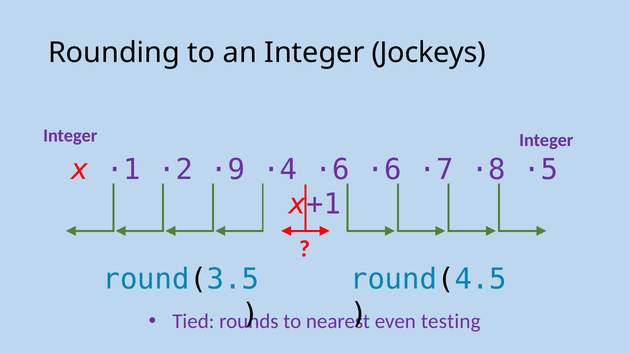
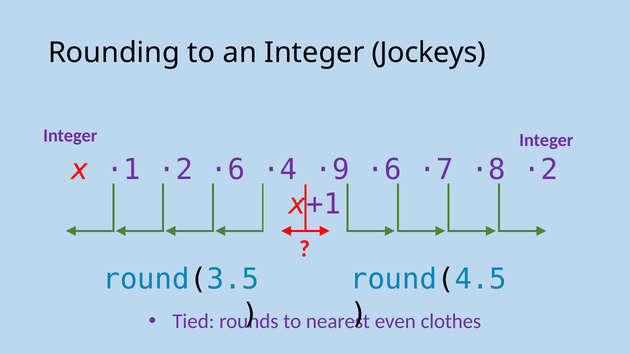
·2 ·9: ·9 -> ·6
·4 ·6: ·6 -> ·9
·8 ·5: ·5 -> ·2
testing: testing -> clothes
